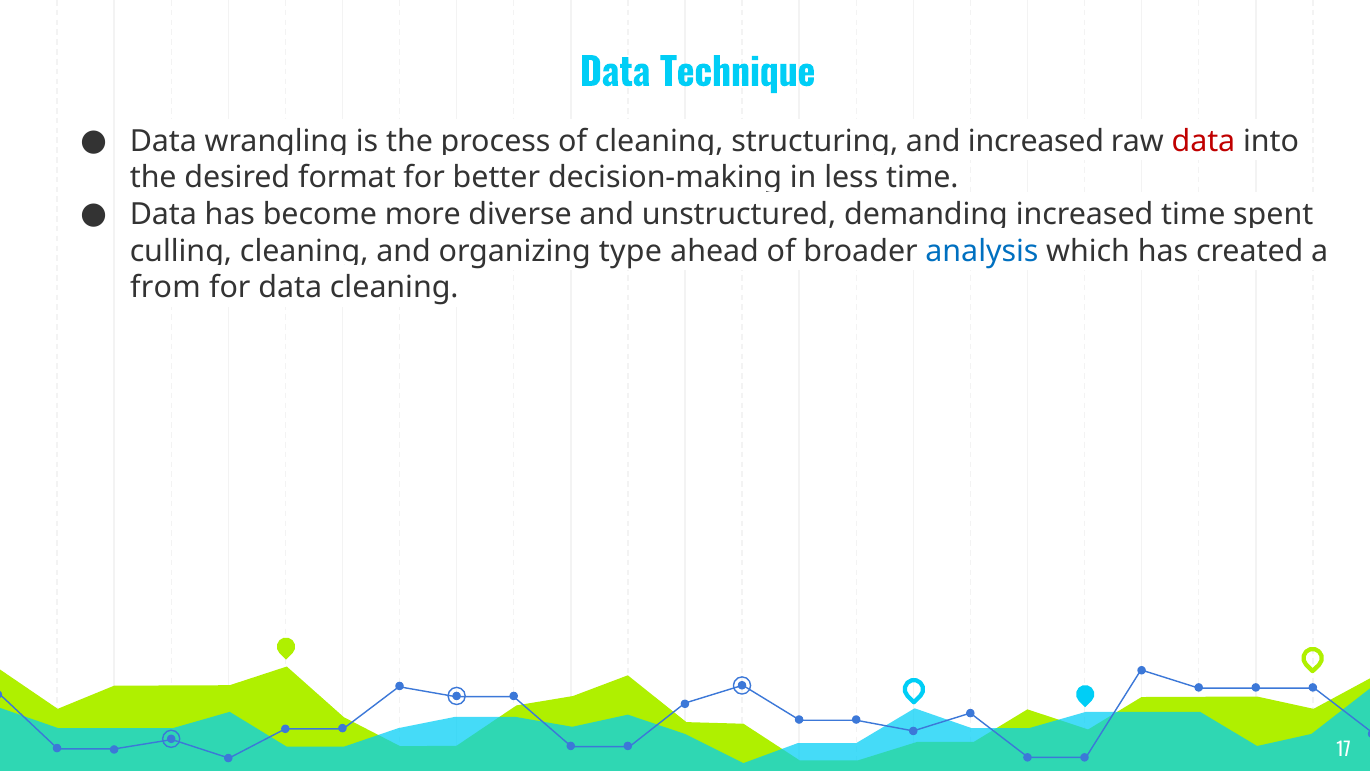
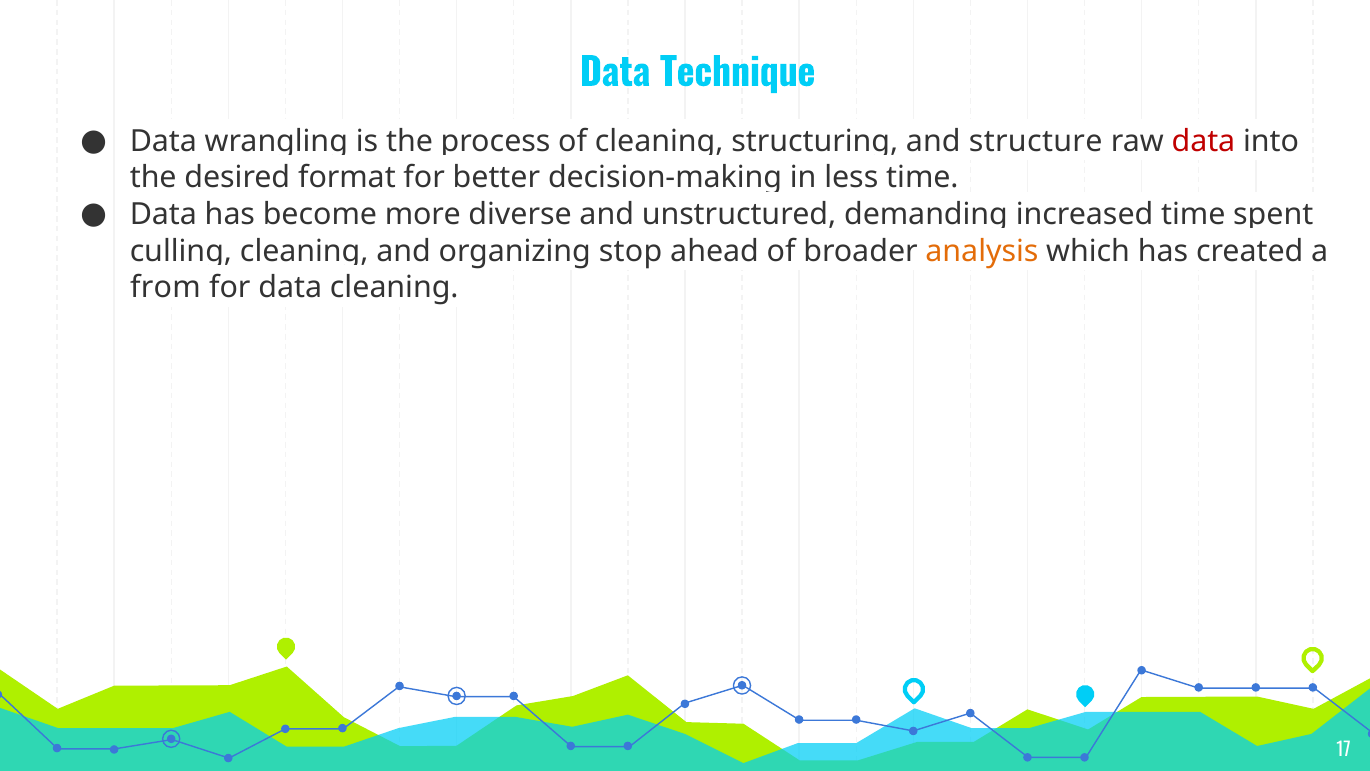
increased at (1036, 141): increased -> structure
type: type -> stop
analysis colour: blue -> orange
